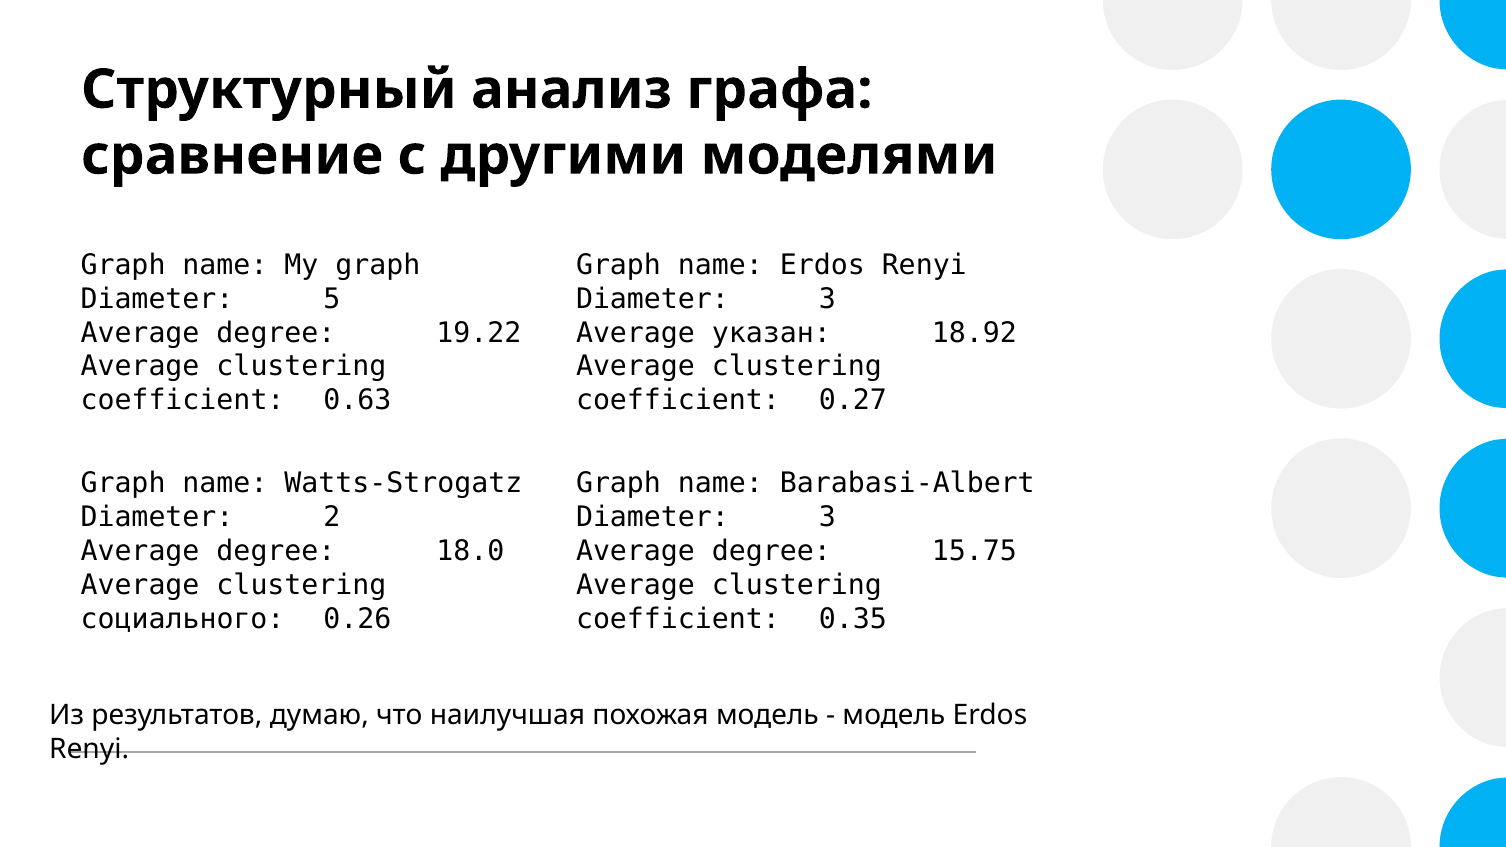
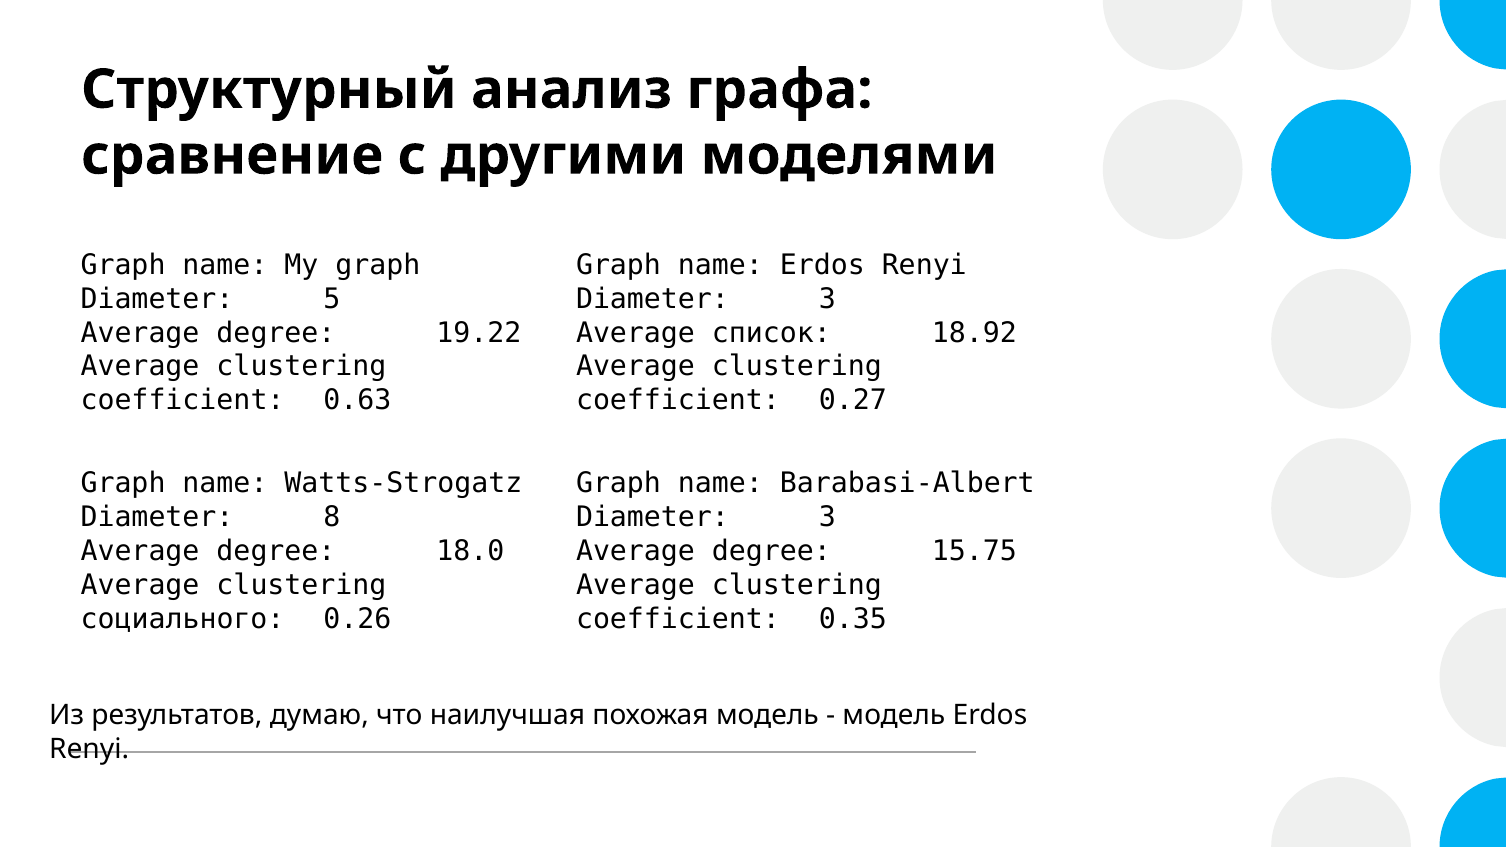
указан: указан -> список
2: 2 -> 8
